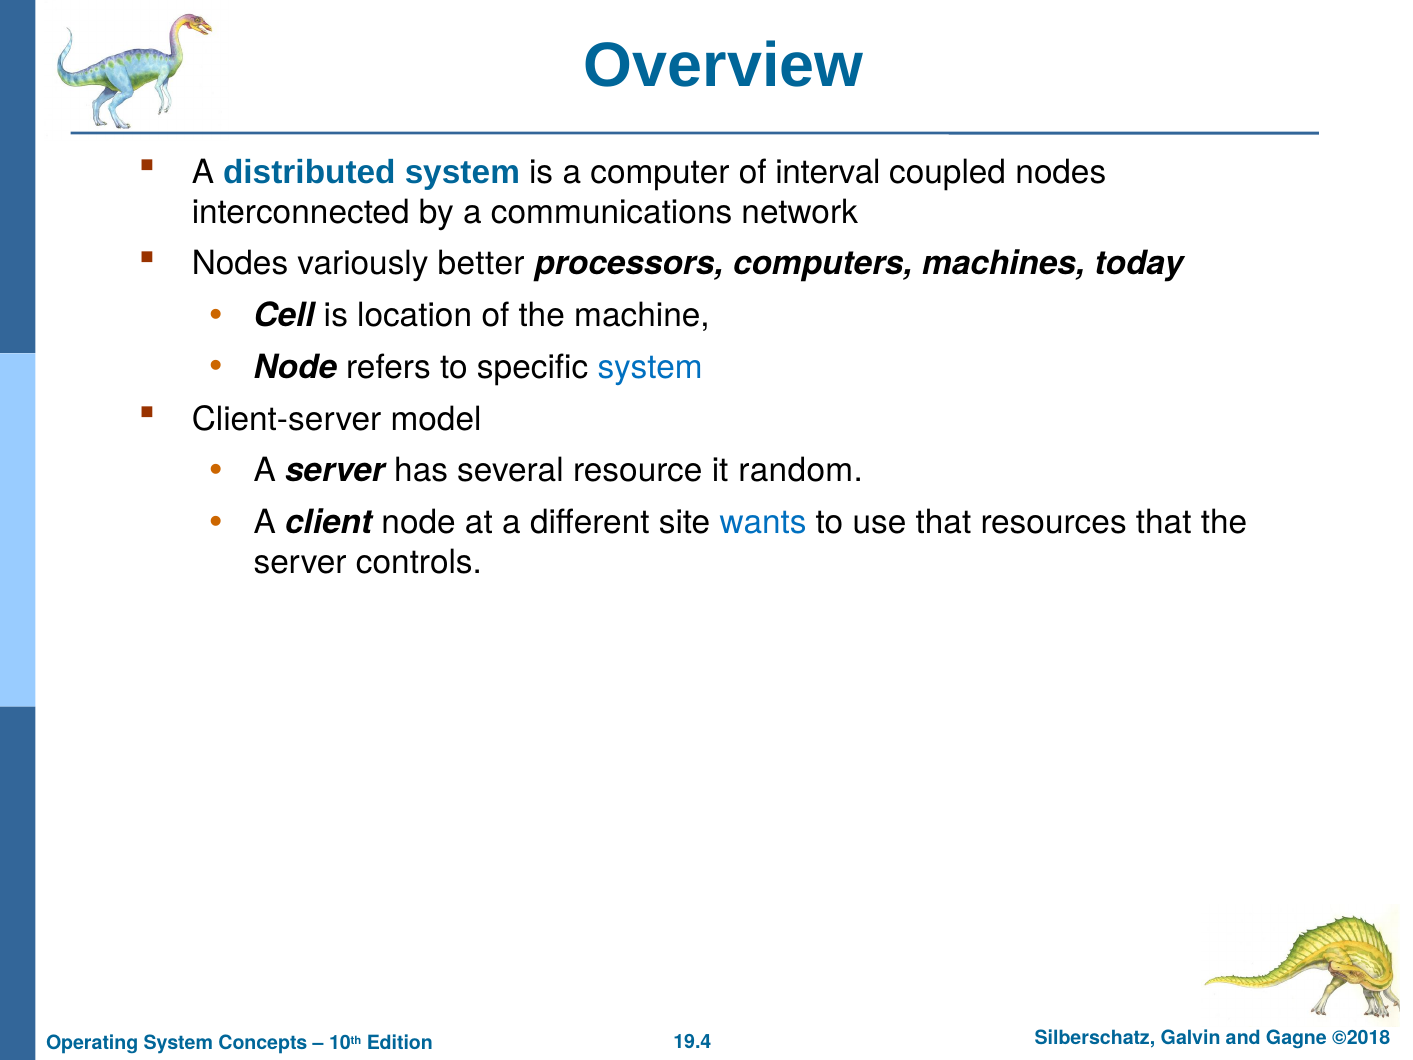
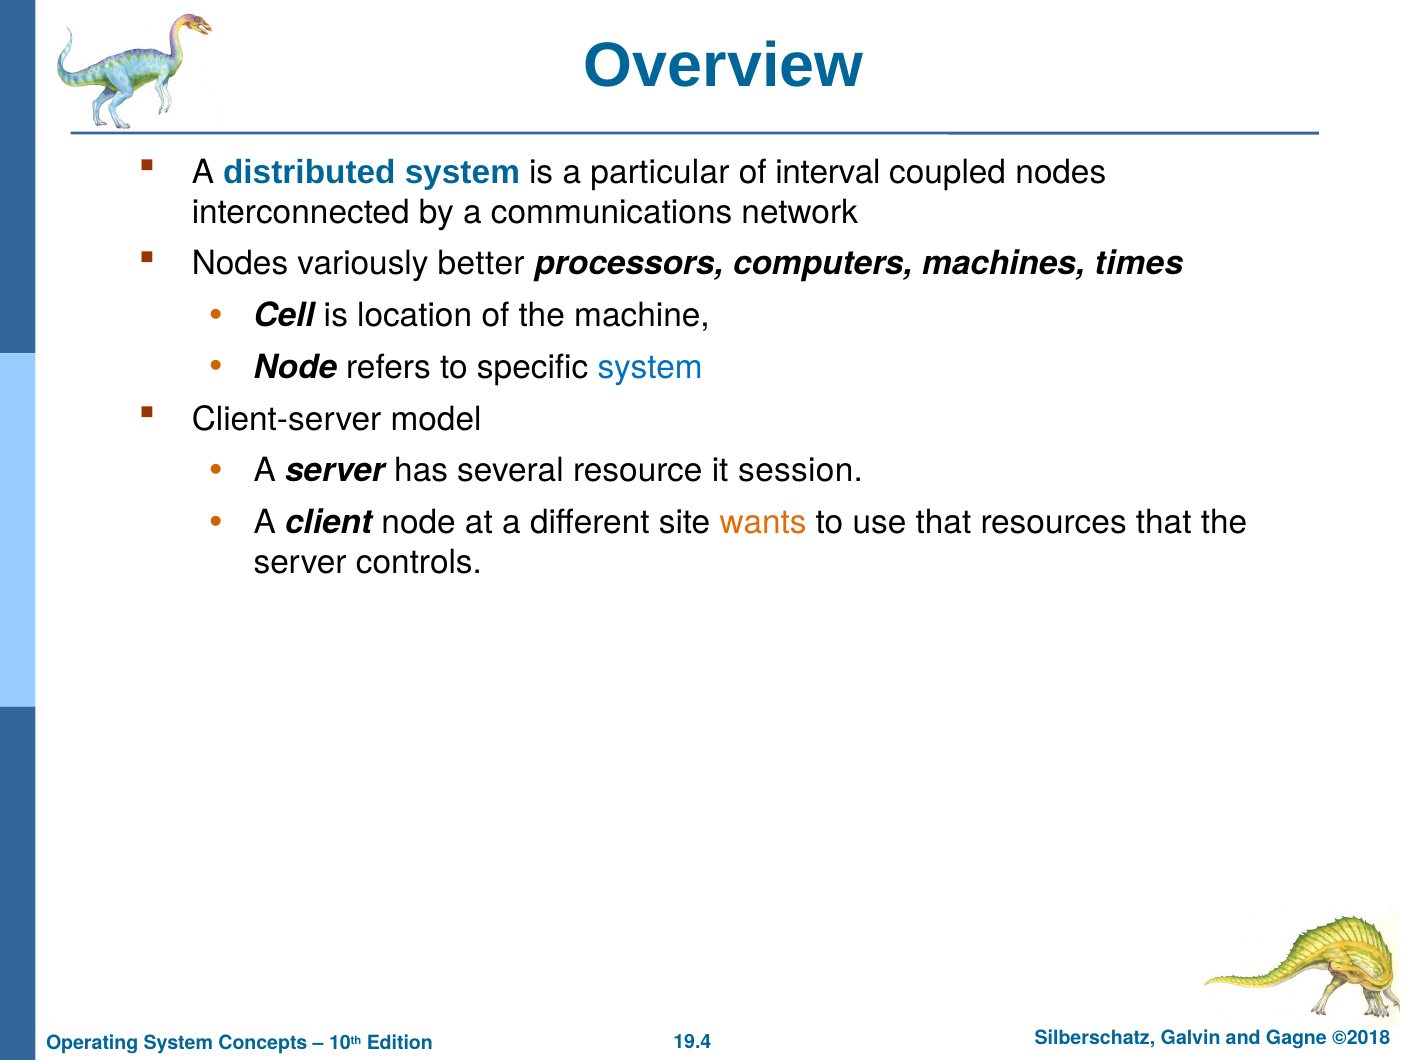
computer: computer -> particular
today: today -> times
random: random -> session
wants colour: blue -> orange
